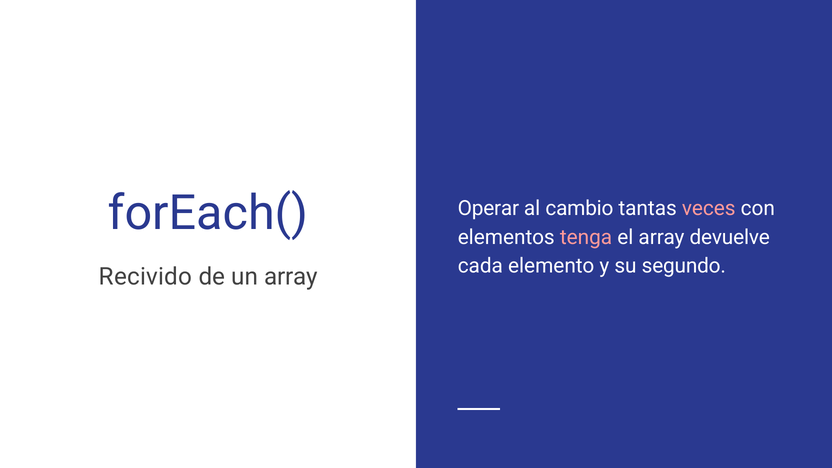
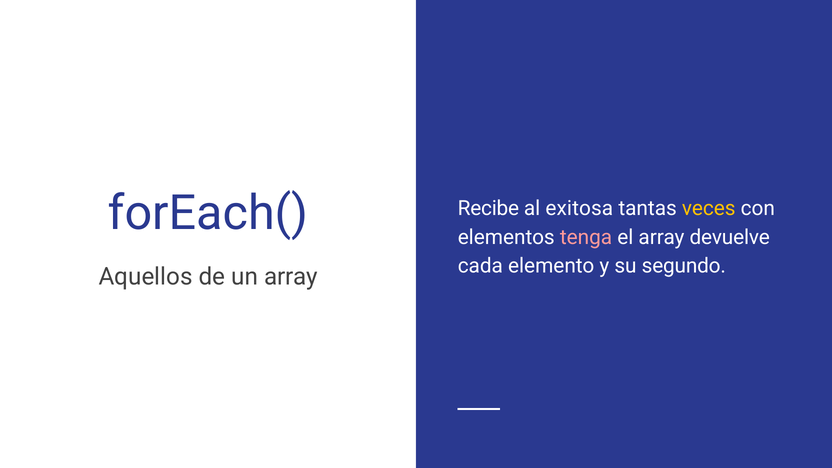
Operar: Operar -> Recibe
cambio: cambio -> exitosa
veces colour: pink -> yellow
Recivido: Recivido -> Aquellos
